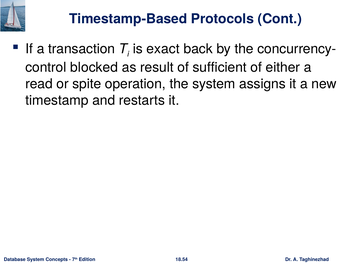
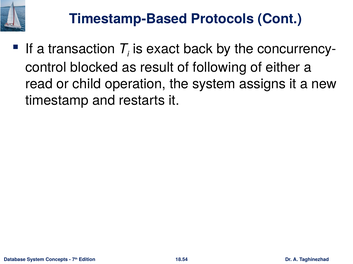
sufficient: sufficient -> following
spite: spite -> child
